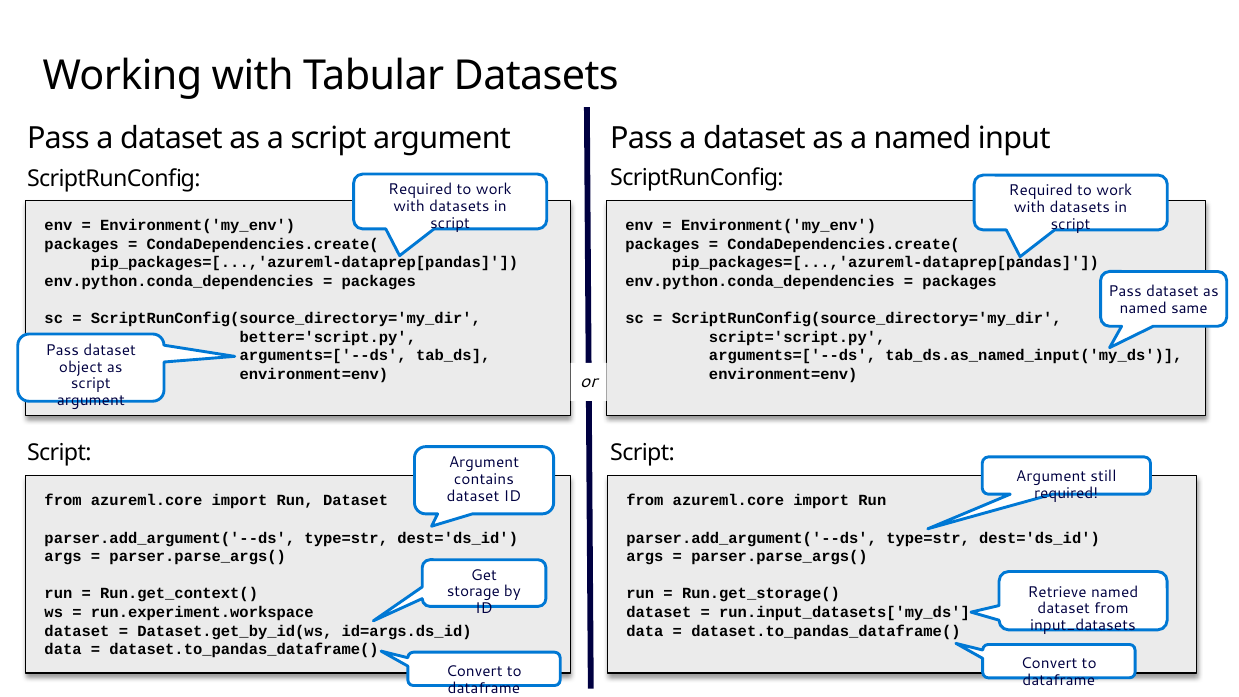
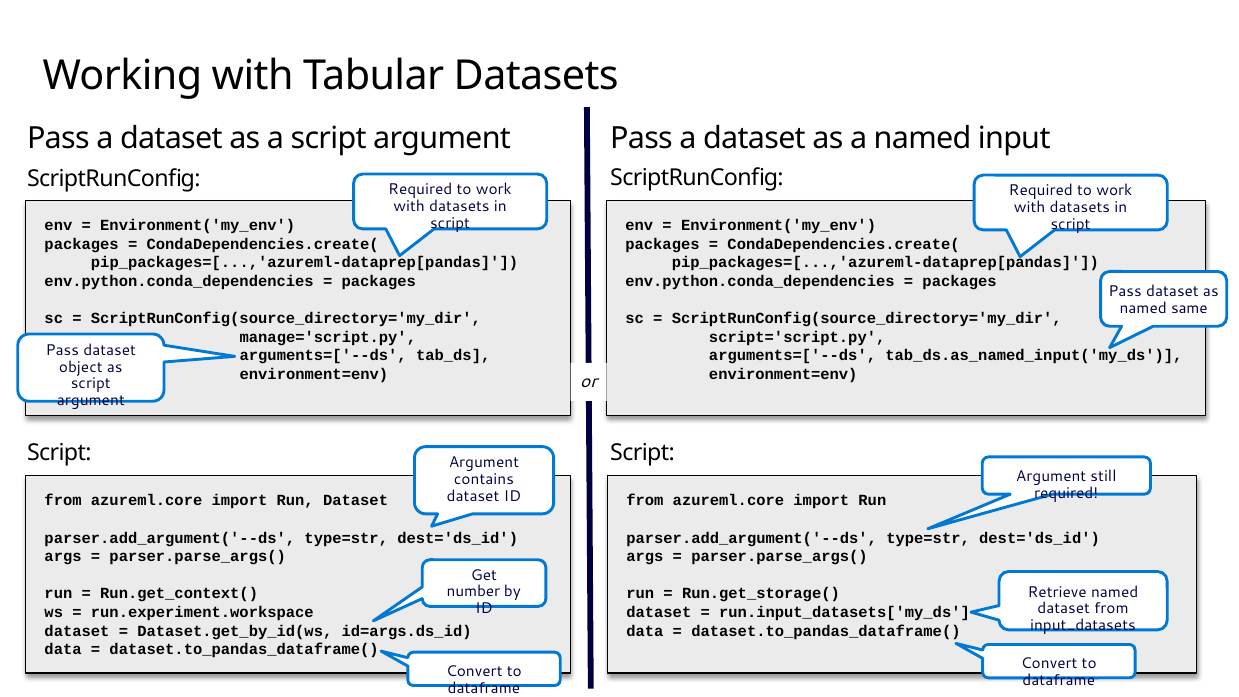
better='script.py: better='script.py -> manage='script.py
storage: storage -> number
